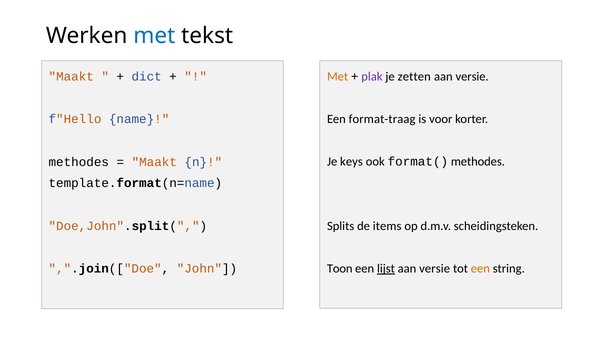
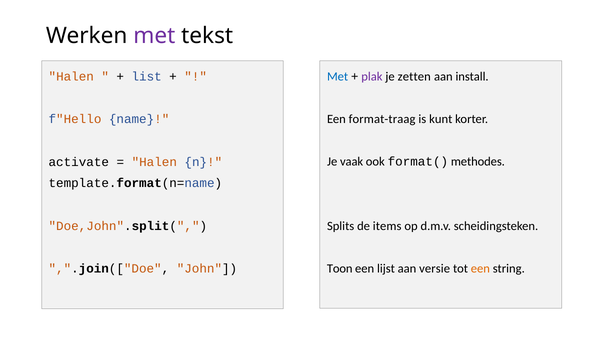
met at (154, 36) colour: blue -> purple
Met at (338, 76) colour: orange -> blue
versie at (472, 76): versie -> install
Maakt at (71, 76): Maakt -> Halen
dict: dict -> list
voor: voor -> kunt
keys: keys -> vaak
methodes at (79, 162): methodes -> activate
Maakt at (154, 162): Maakt -> Halen
lijst underline: present -> none
